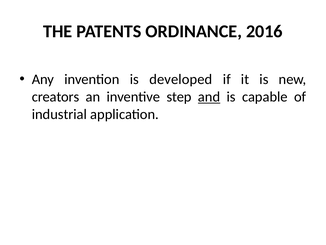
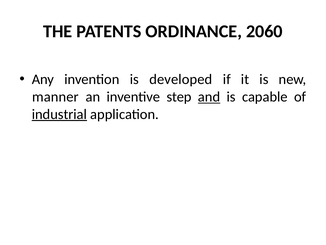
2016: 2016 -> 2060
creators: creators -> manner
industrial underline: none -> present
